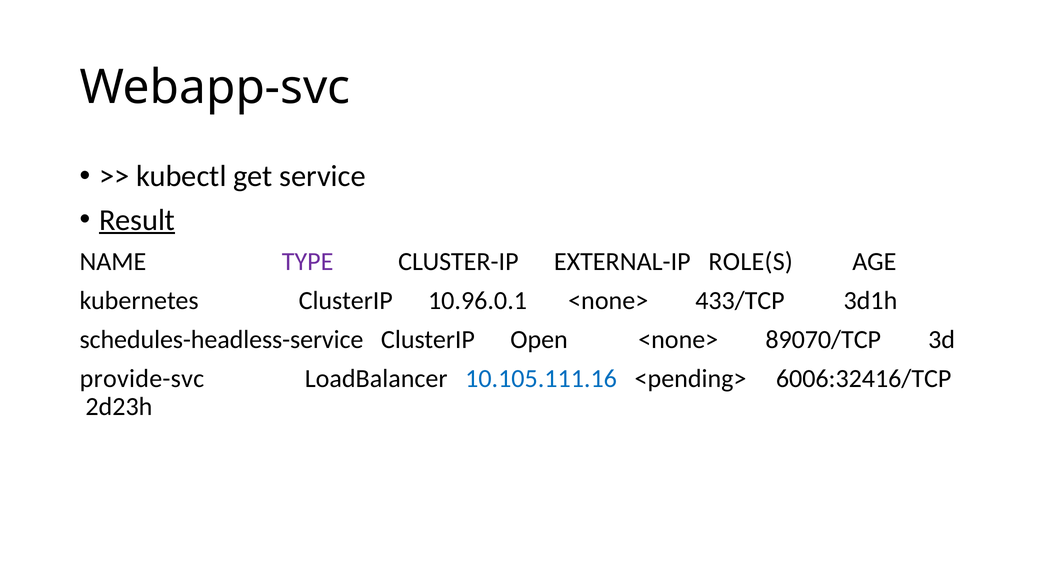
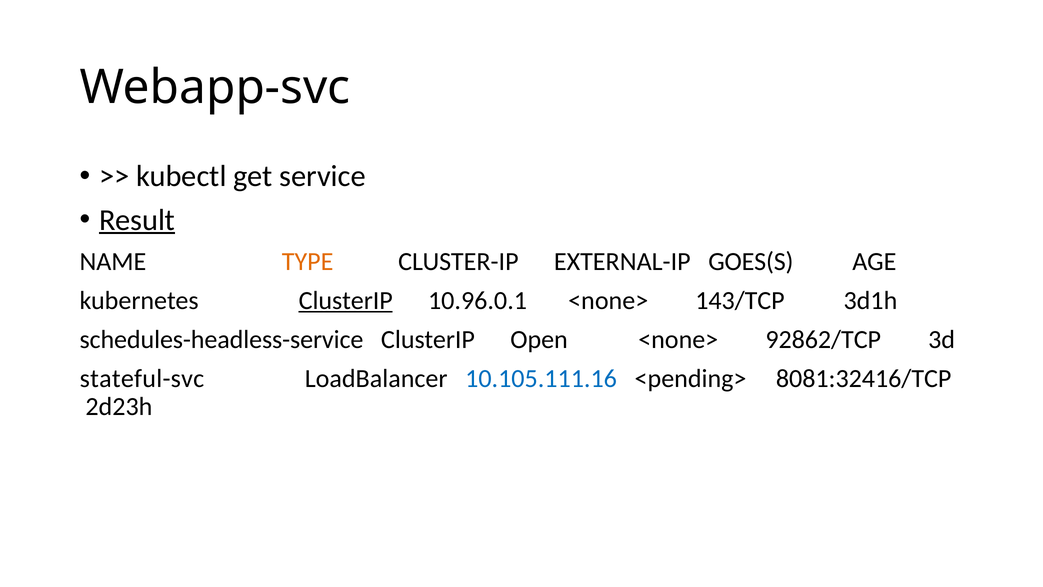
TYPE colour: purple -> orange
ROLE(S: ROLE(S -> GOES(S
ClusterIP at (346, 300) underline: none -> present
433/TCP: 433/TCP -> 143/TCP
89070/TCP: 89070/TCP -> 92862/TCP
provide-svc: provide-svc -> stateful-svc
6006:32416/TCP: 6006:32416/TCP -> 8081:32416/TCP
